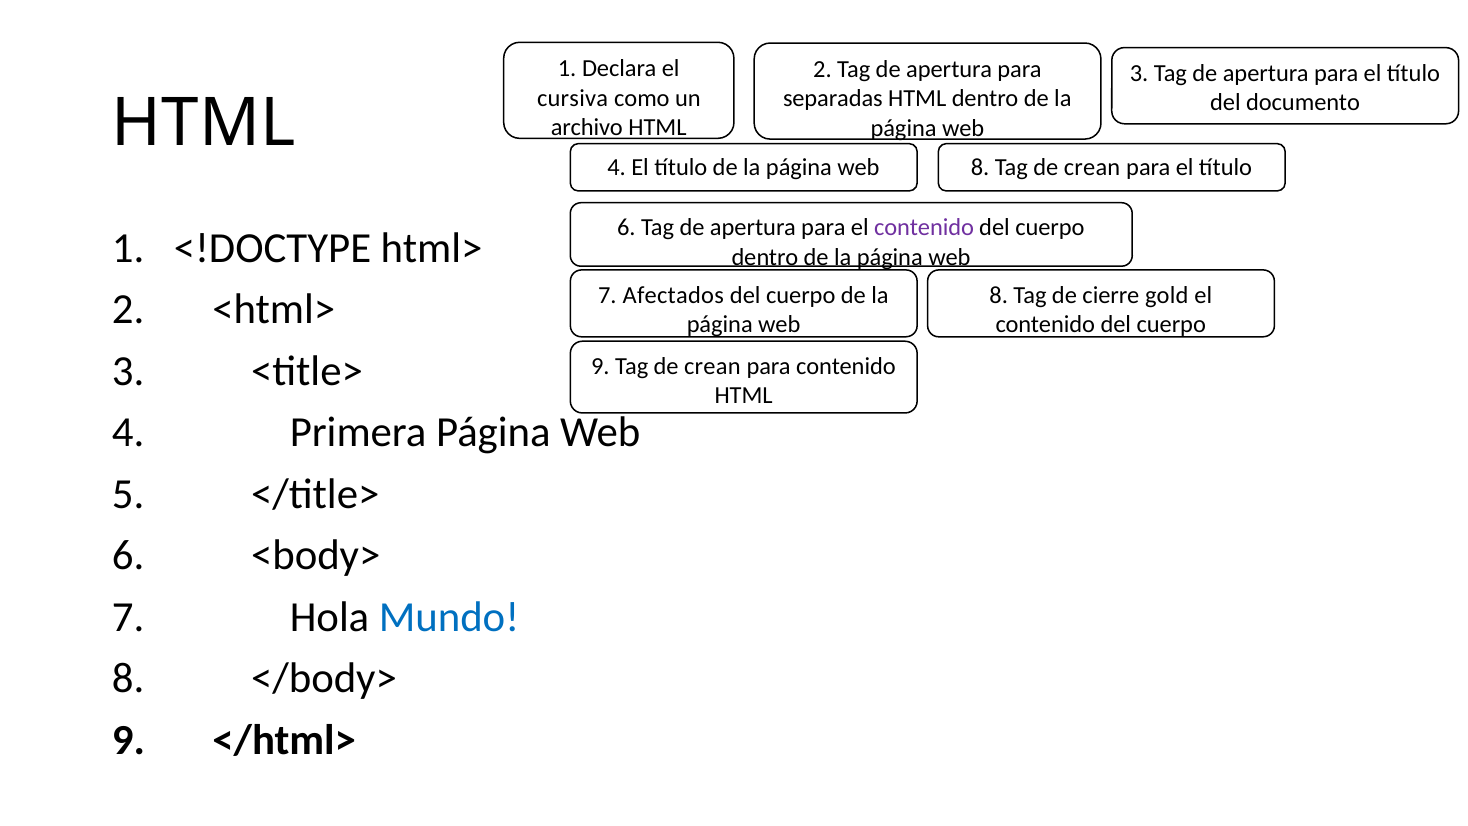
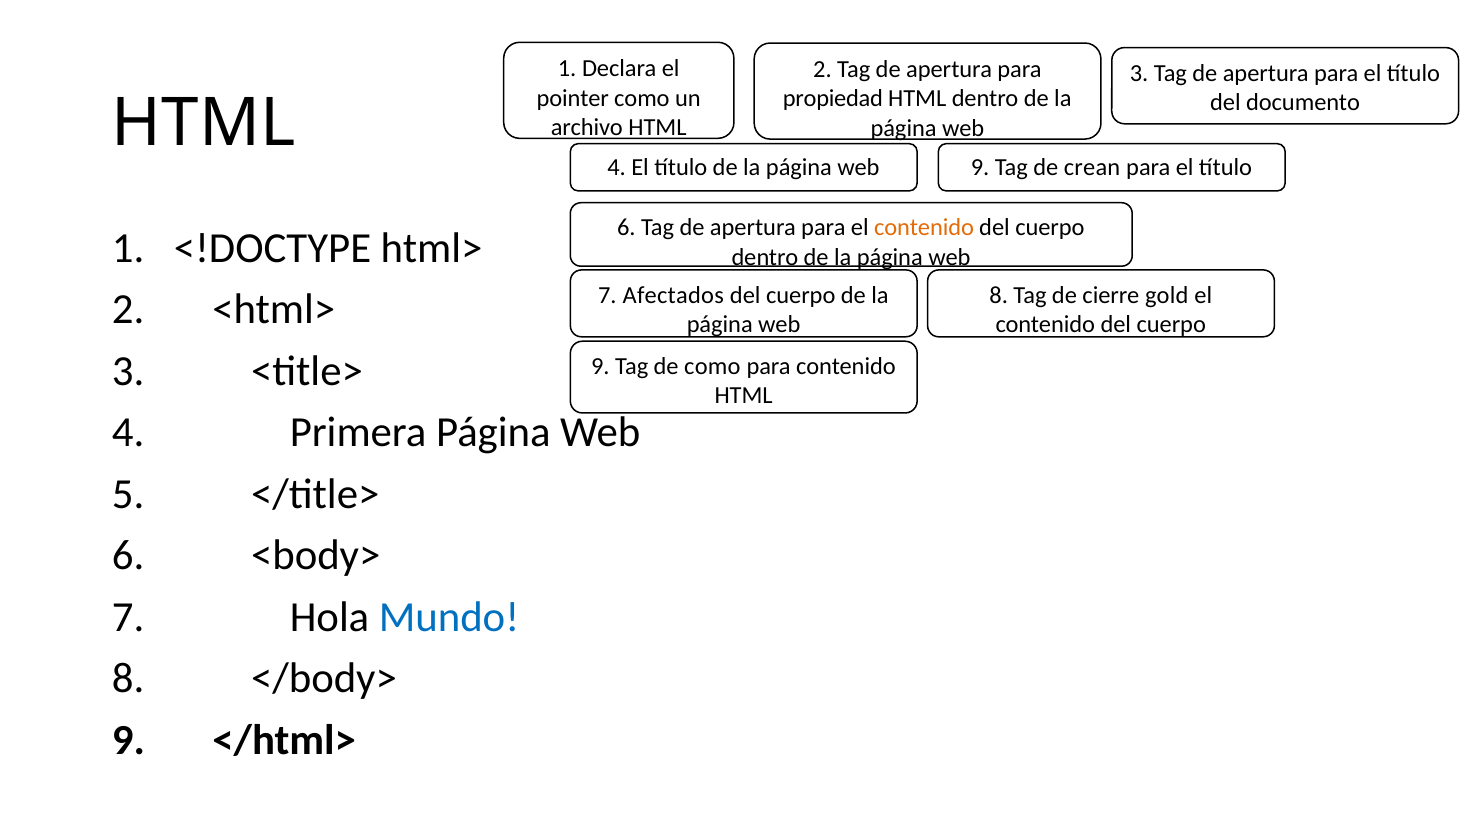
cursiva: cursiva -> pointer
separadas: separadas -> propiedad
8 at (980, 168): 8 -> 9
contenido at (924, 228) colour: purple -> orange
9 Tag de crean: crean -> como
